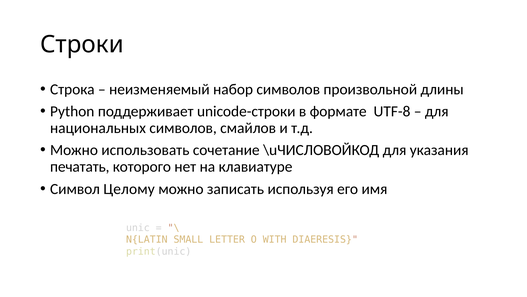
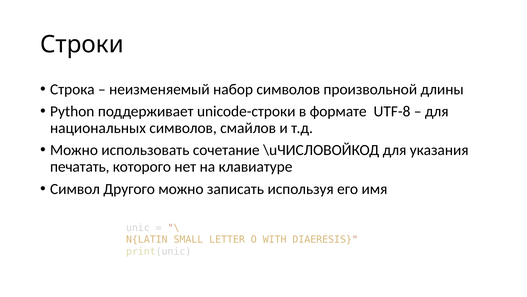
Целому: Целому -> Другого
